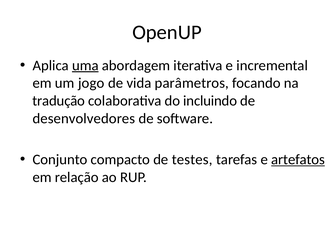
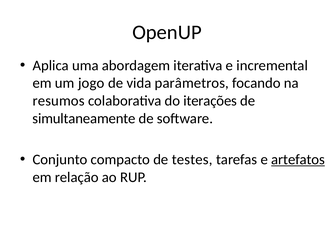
uma underline: present -> none
tradução: tradução -> resumos
incluindo: incluindo -> iterações
desenvolvedores: desenvolvedores -> simultaneamente
